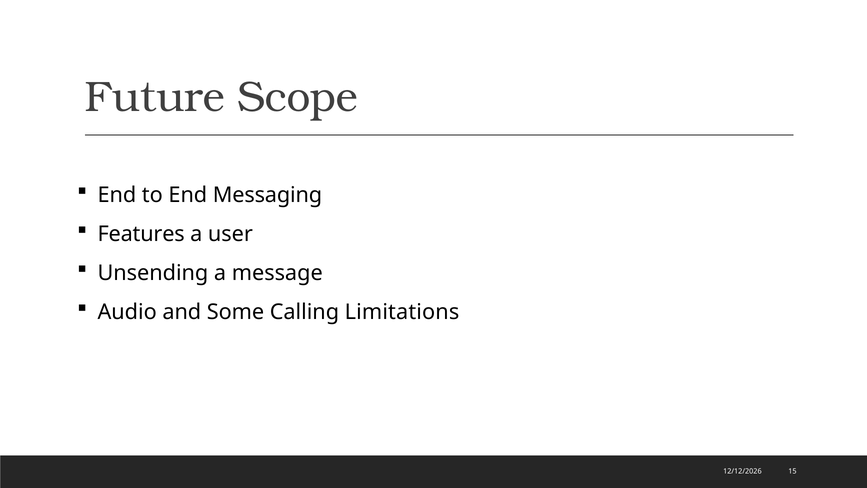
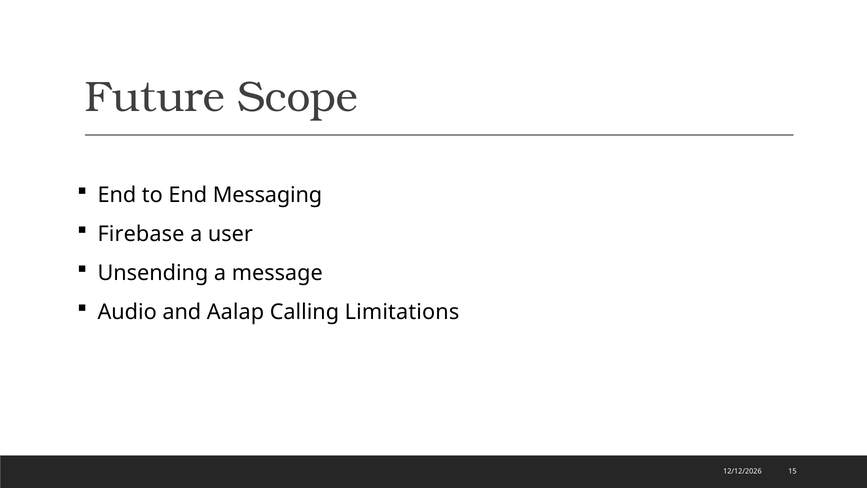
Features: Features -> Firebase
Some: Some -> Aalap
